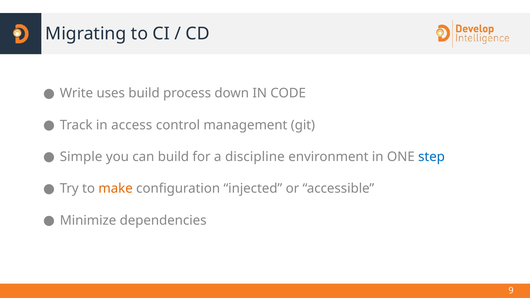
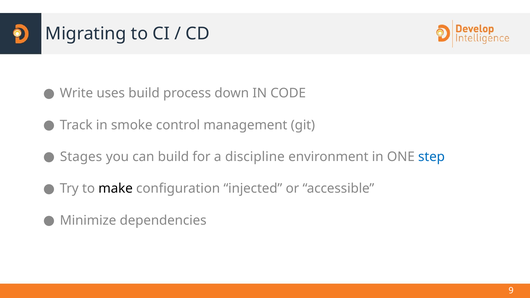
access: access -> smoke
Simple: Simple -> Stages
make colour: orange -> black
